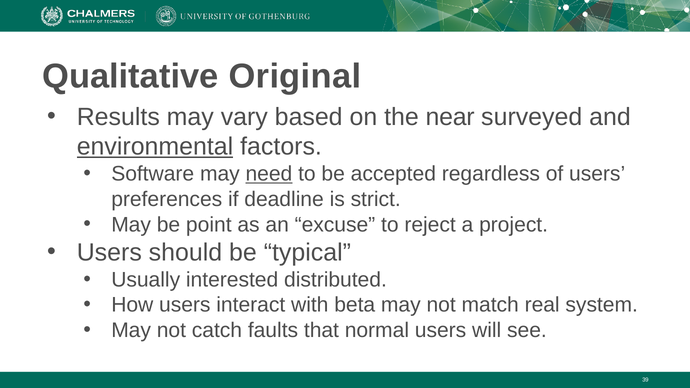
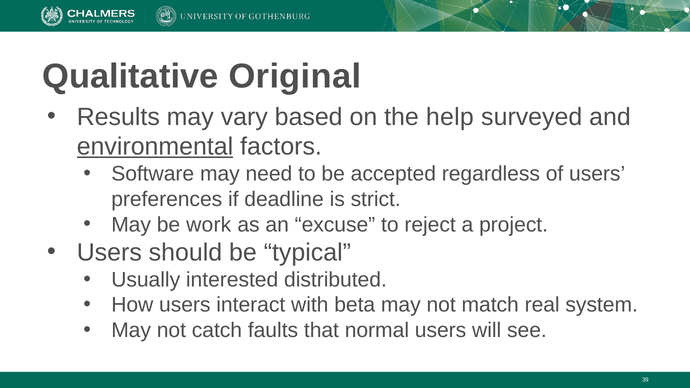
near: near -> help
need underline: present -> none
point: point -> work
